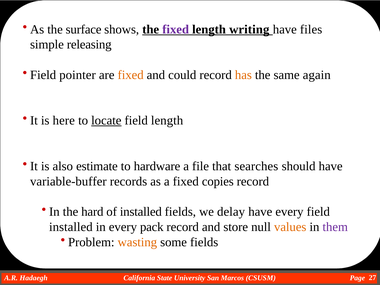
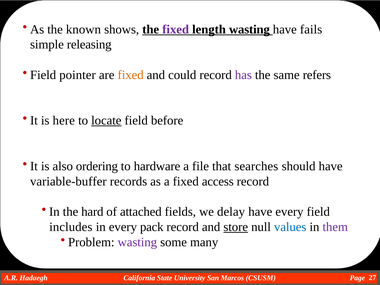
surface: surface -> known
length writing: writing -> wasting
files: files -> fails
has colour: orange -> purple
again: again -> refers
field length: length -> before
estimate: estimate -> ordering
copies: copies -> access
of installed: installed -> attached
installed at (71, 227): installed -> includes
store underline: none -> present
values colour: orange -> blue
wasting at (137, 242) colour: orange -> purple
some fields: fields -> many
